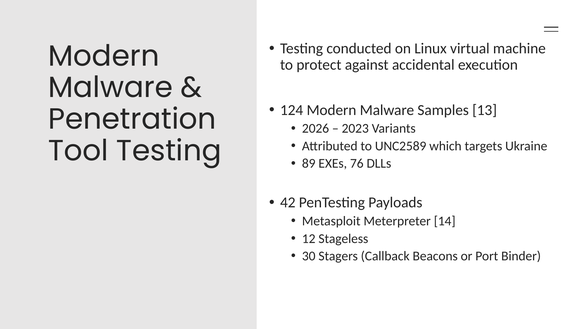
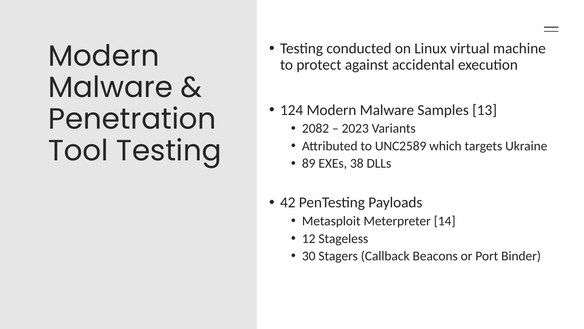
2026: 2026 -> 2082
76: 76 -> 38
